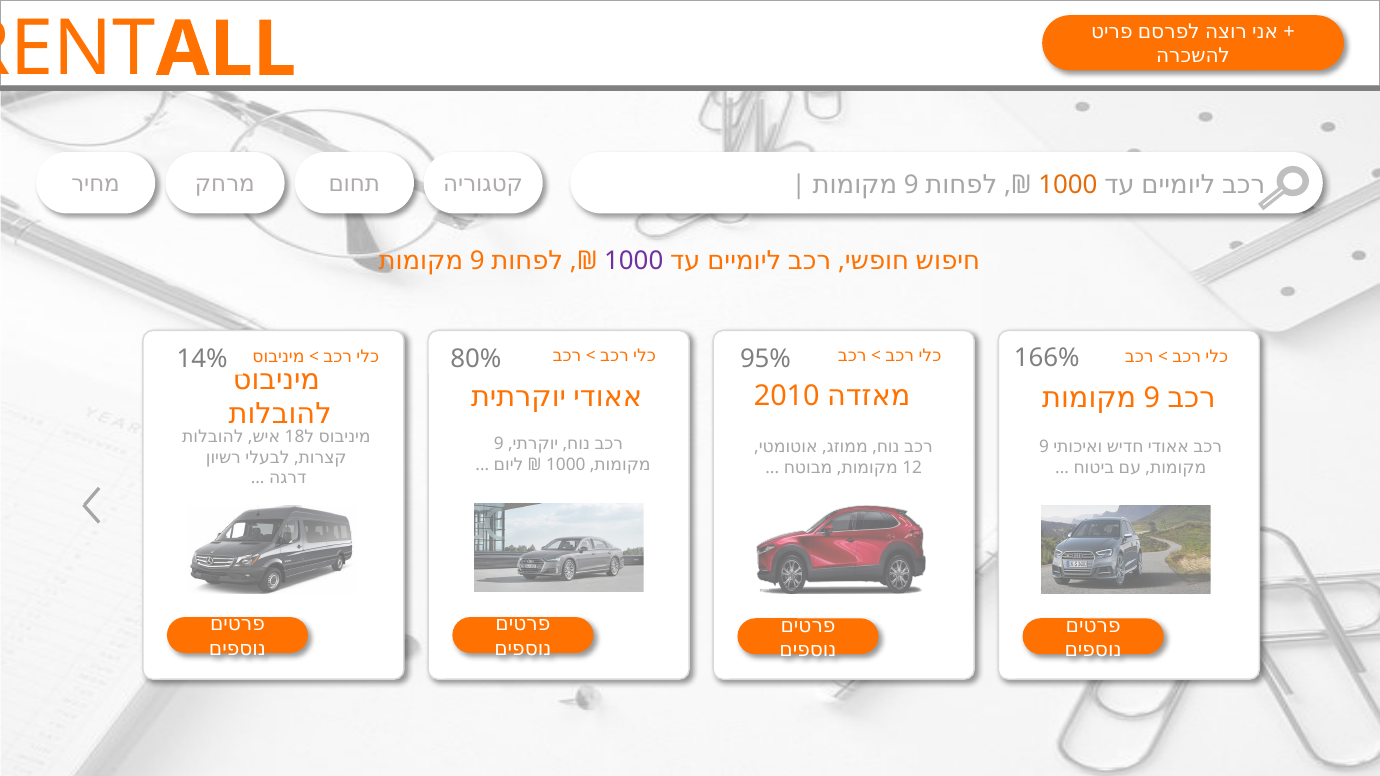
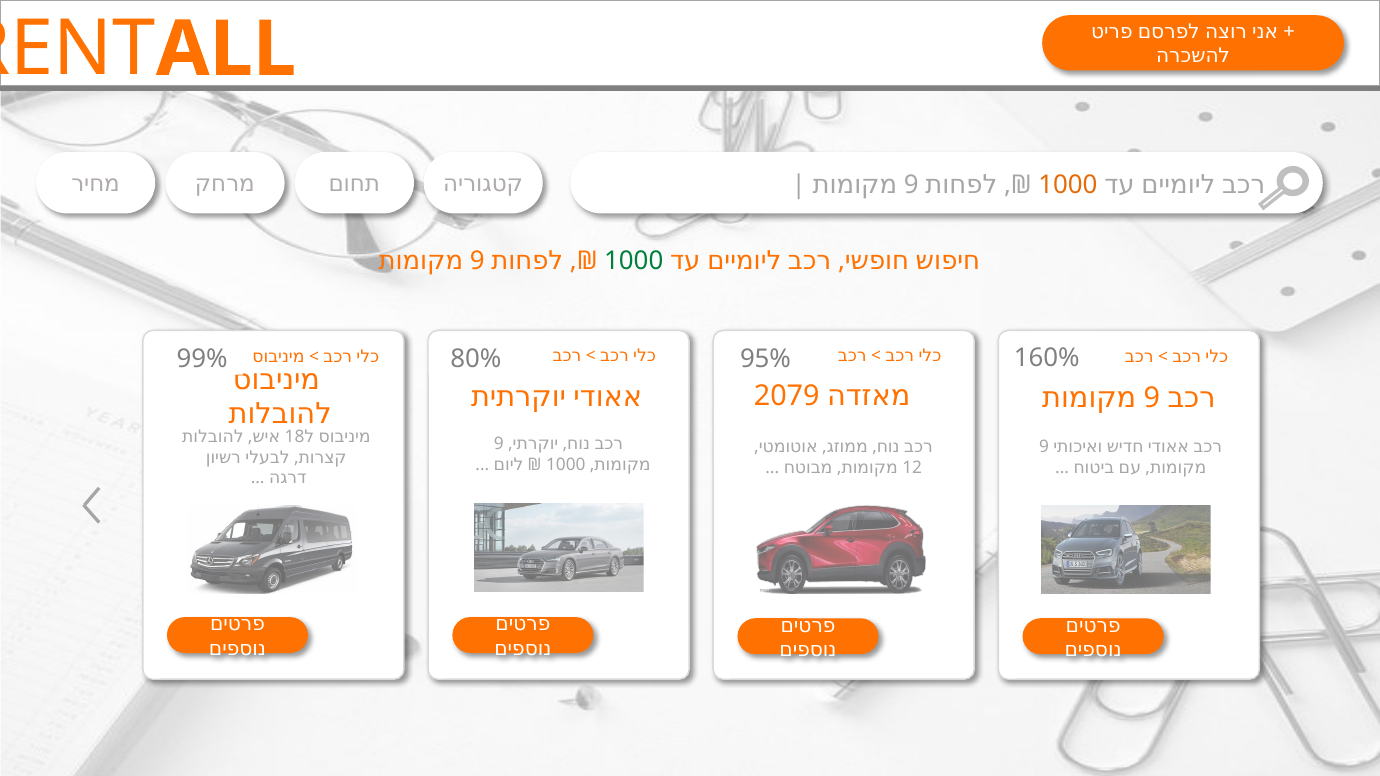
1000 at (634, 261) colour: purple -> green
166%: 166% -> 160%
14%: 14% -> 99%
2010: 2010 -> 2079
